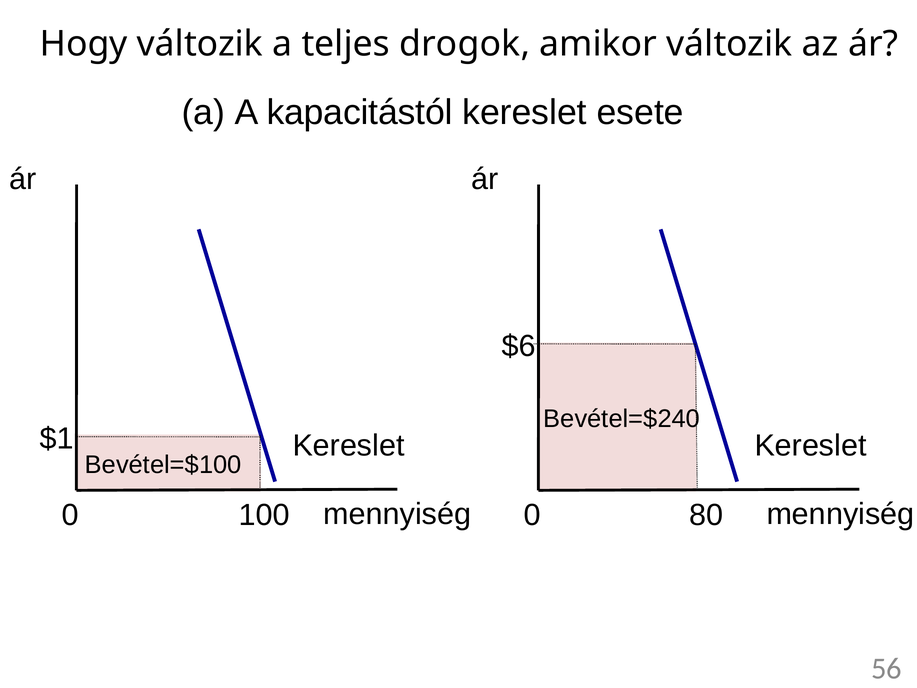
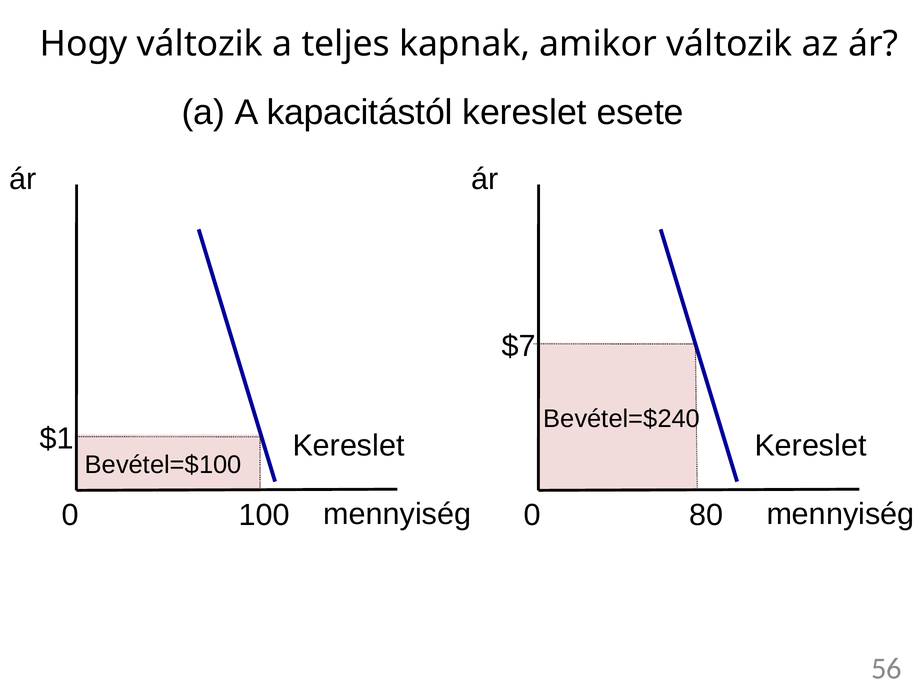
drogok: drogok -> kapnak
$6: $6 -> $7
